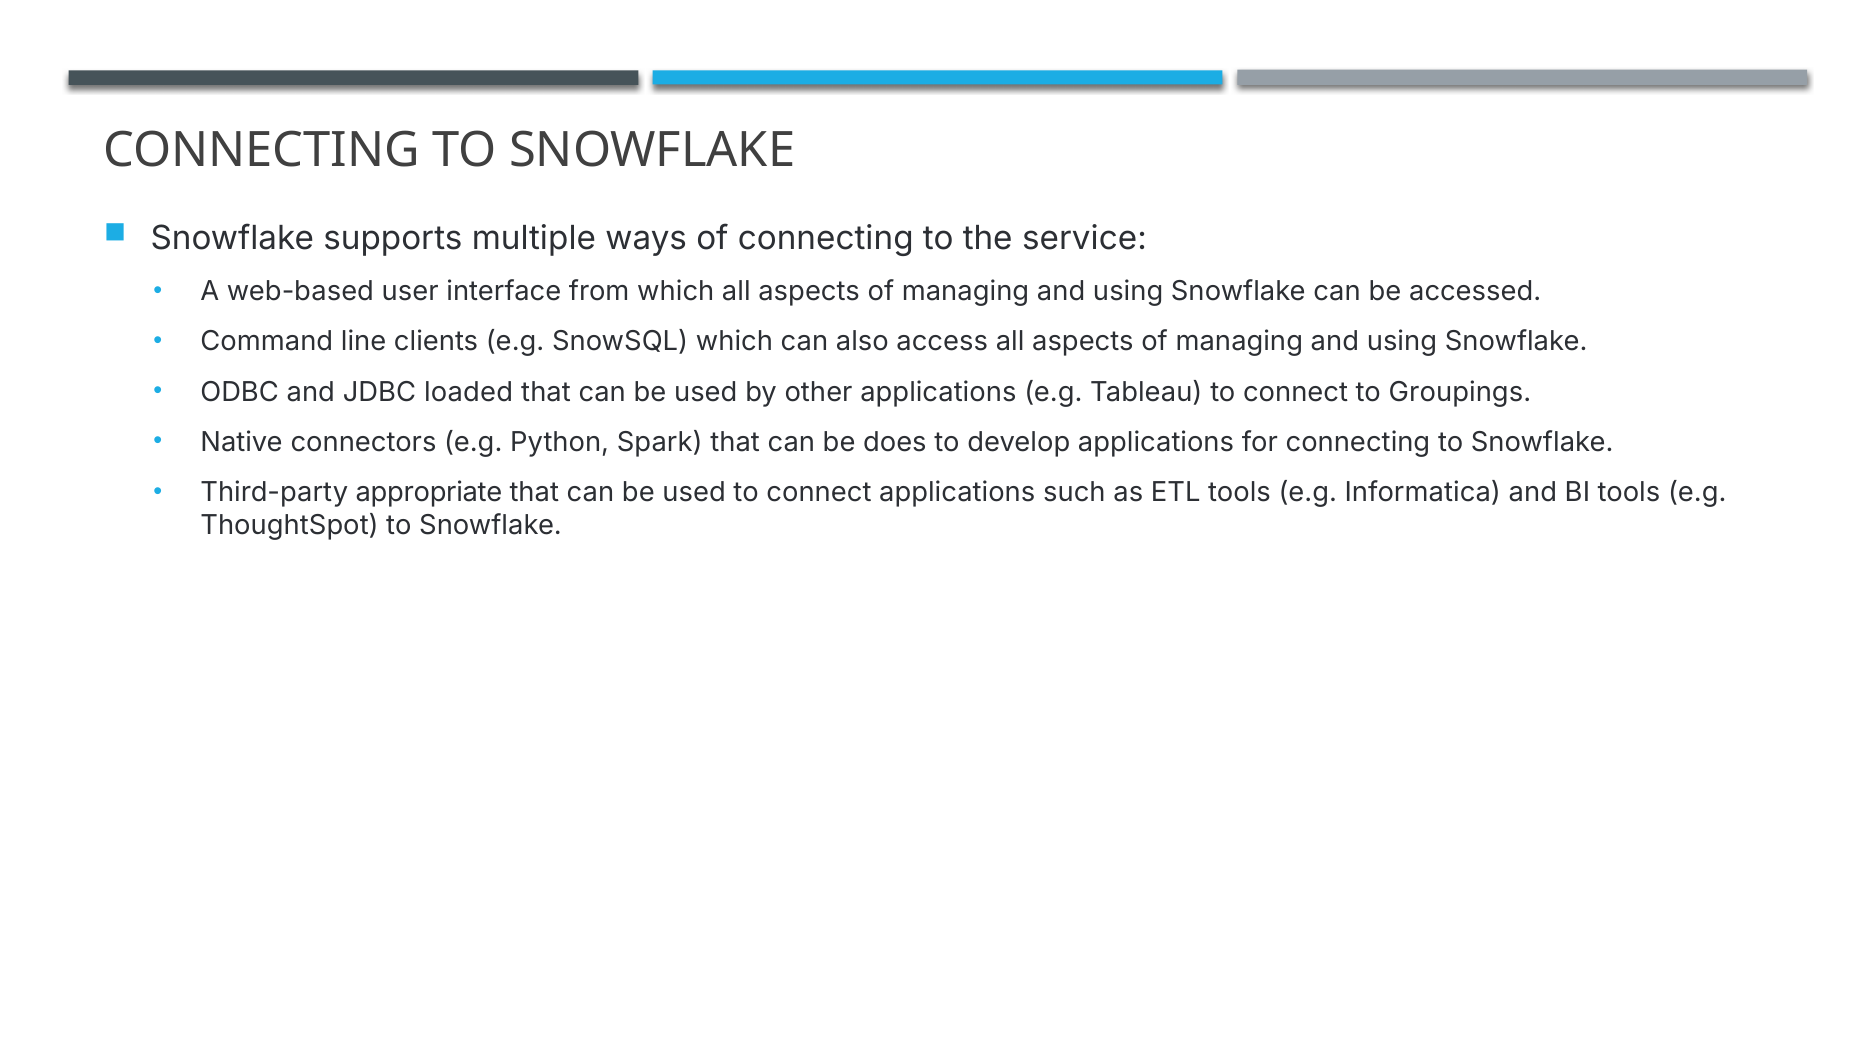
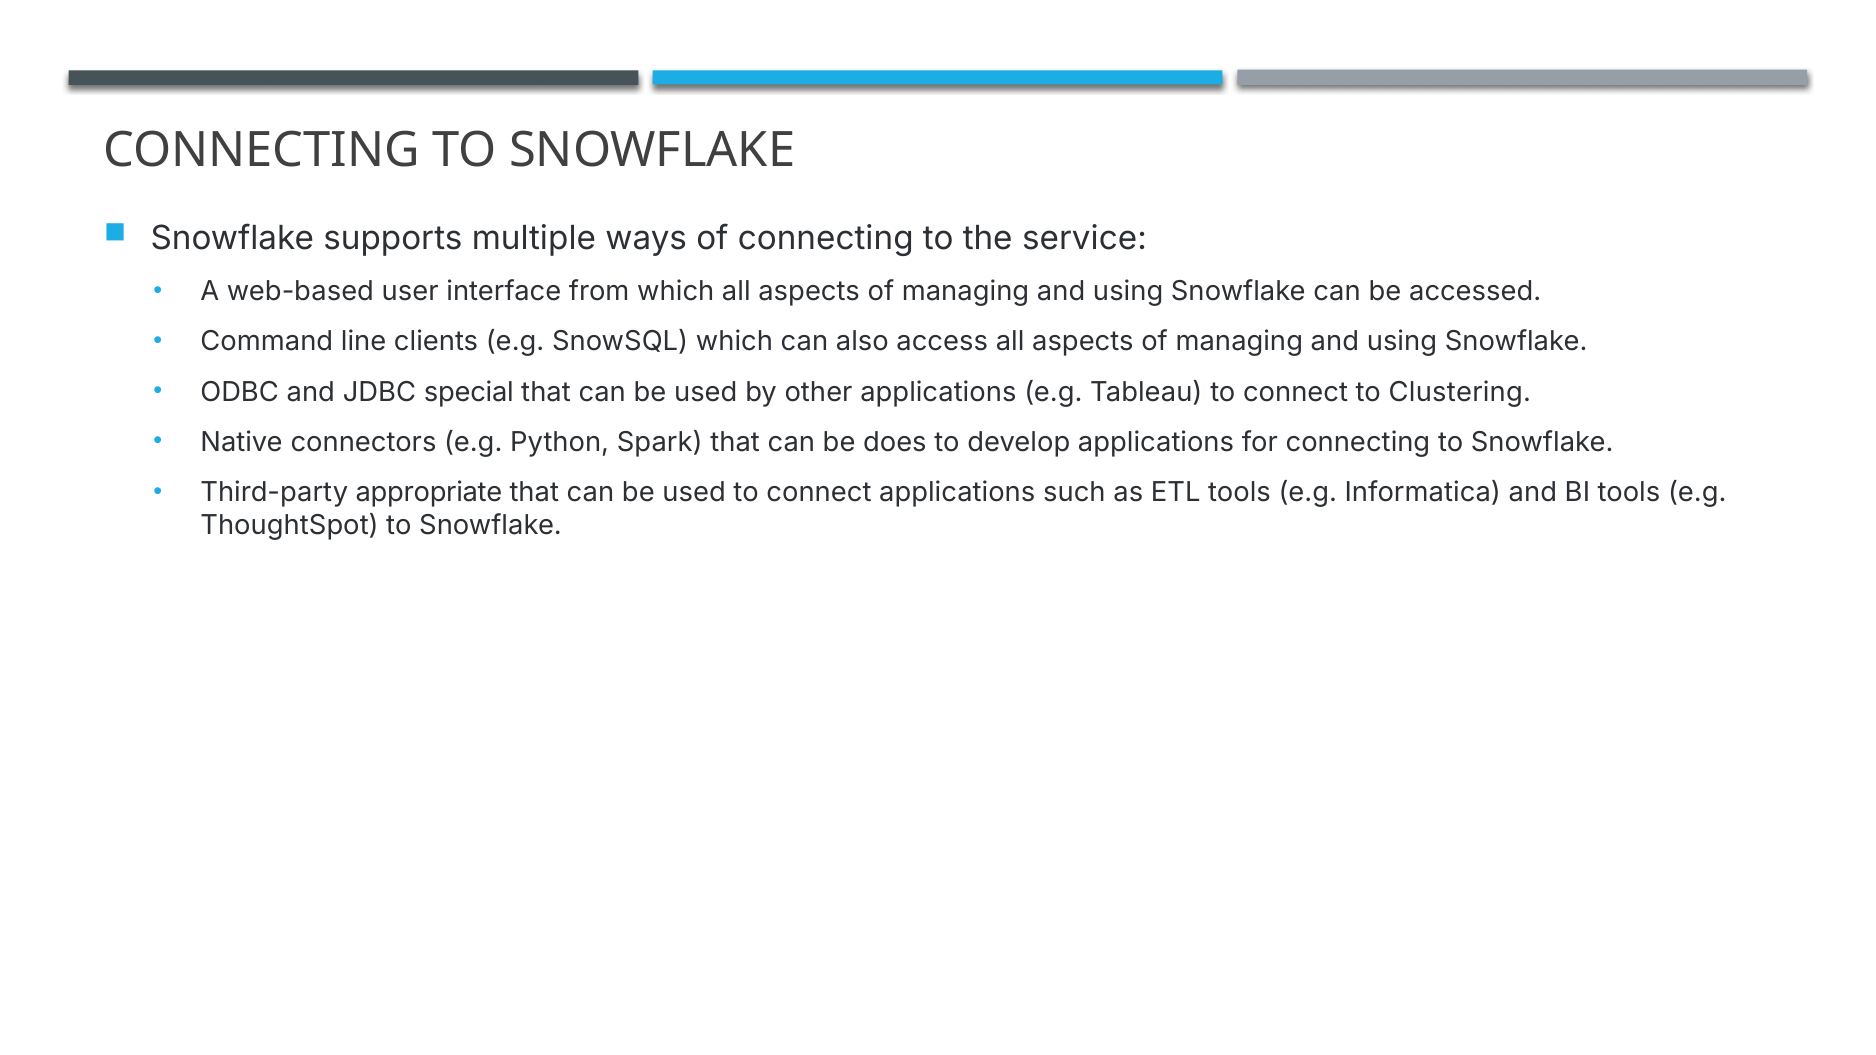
loaded: loaded -> special
Groupings: Groupings -> Clustering
